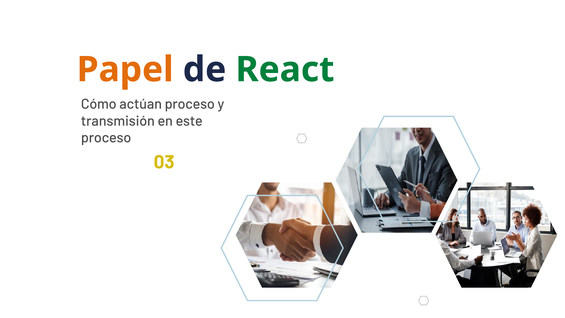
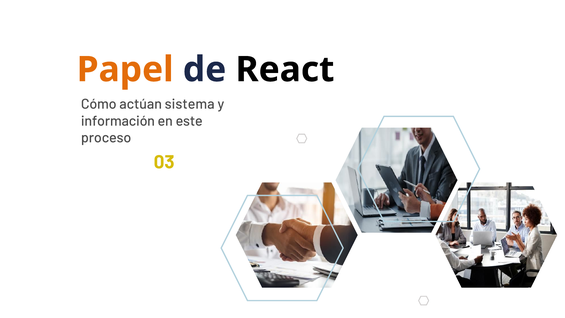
React colour: green -> black
actúan proceso: proceso -> sistema
transmisión: transmisión -> información
